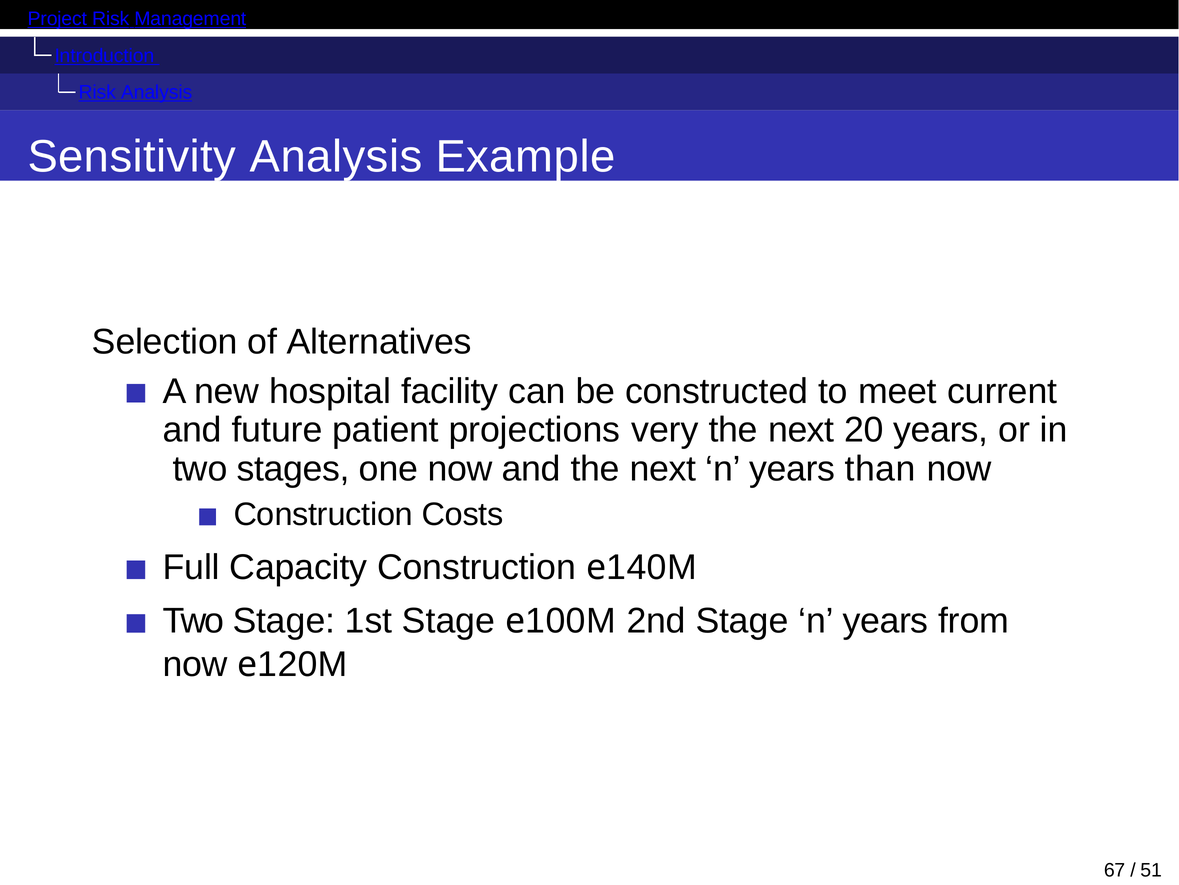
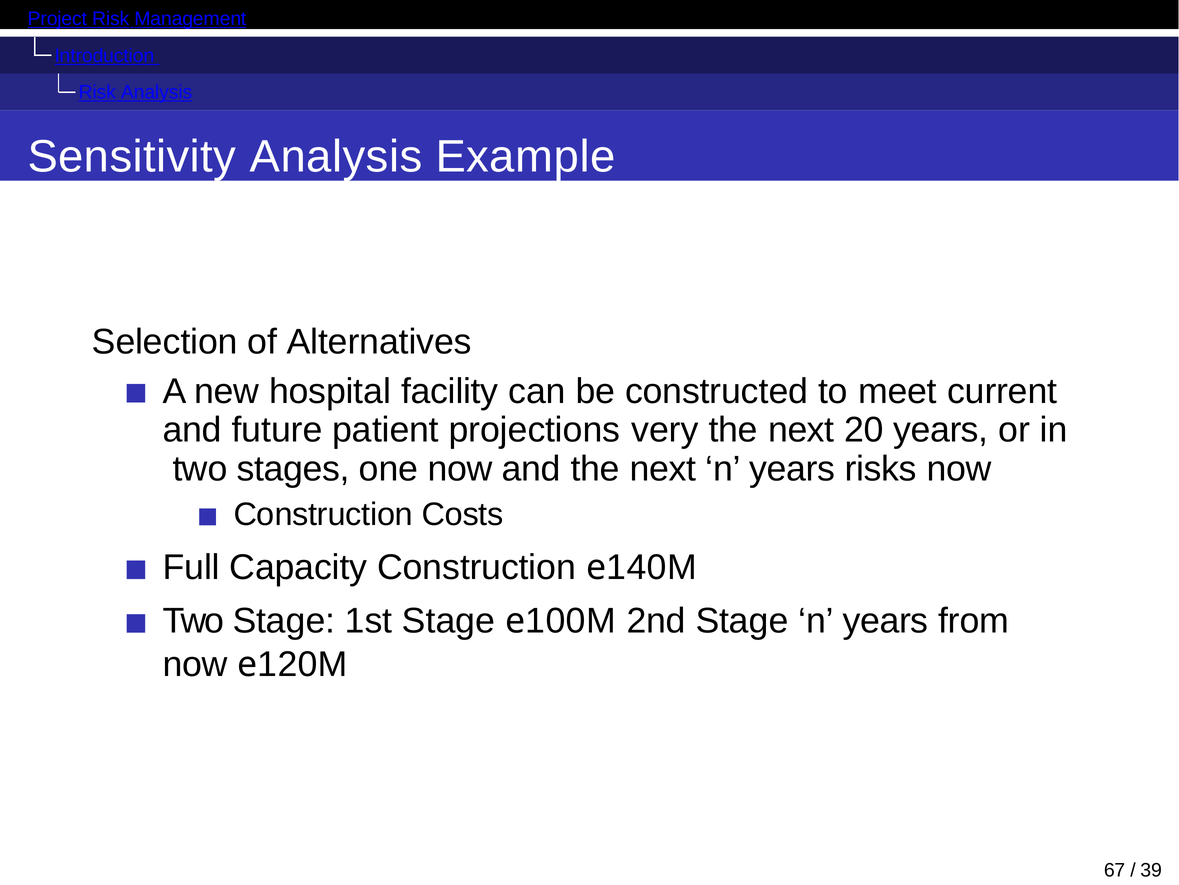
than: than -> risks
51: 51 -> 39
